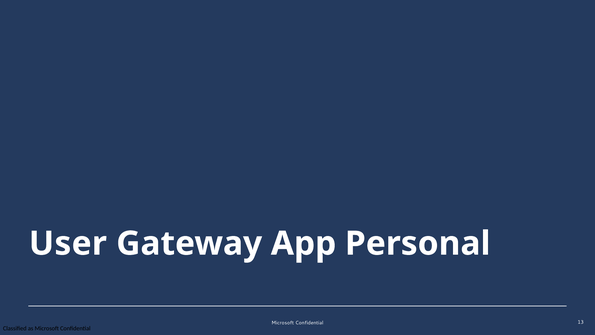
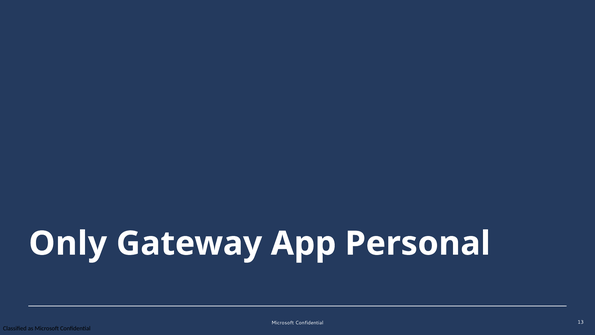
User: User -> Only
